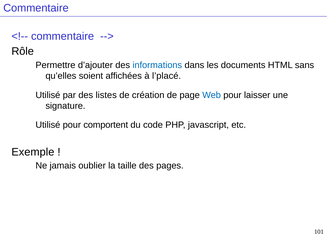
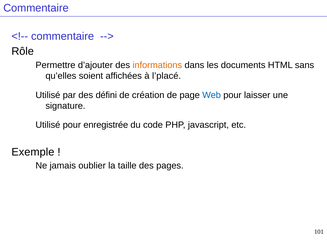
informations colour: blue -> orange
listes: listes -> défini
comportent: comportent -> enregistrée
